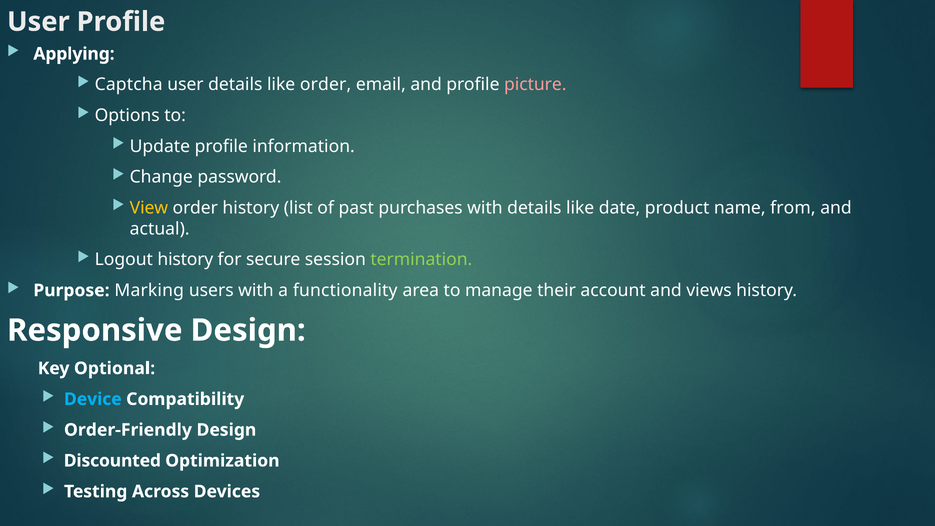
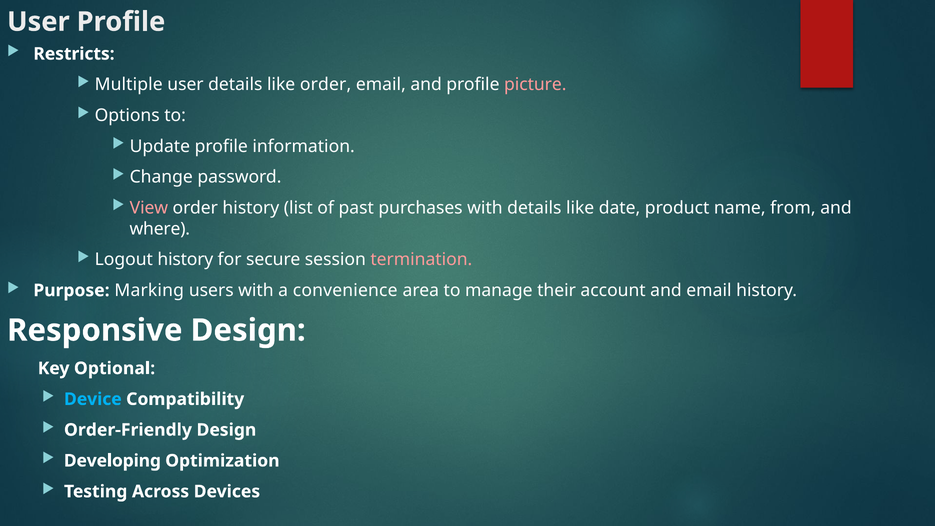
Applying: Applying -> Restricts
Captcha: Captcha -> Multiple
View colour: yellow -> pink
actual: actual -> where
termination colour: light green -> pink
functionality: functionality -> convenience
and views: views -> email
Discounted: Discounted -> Developing
